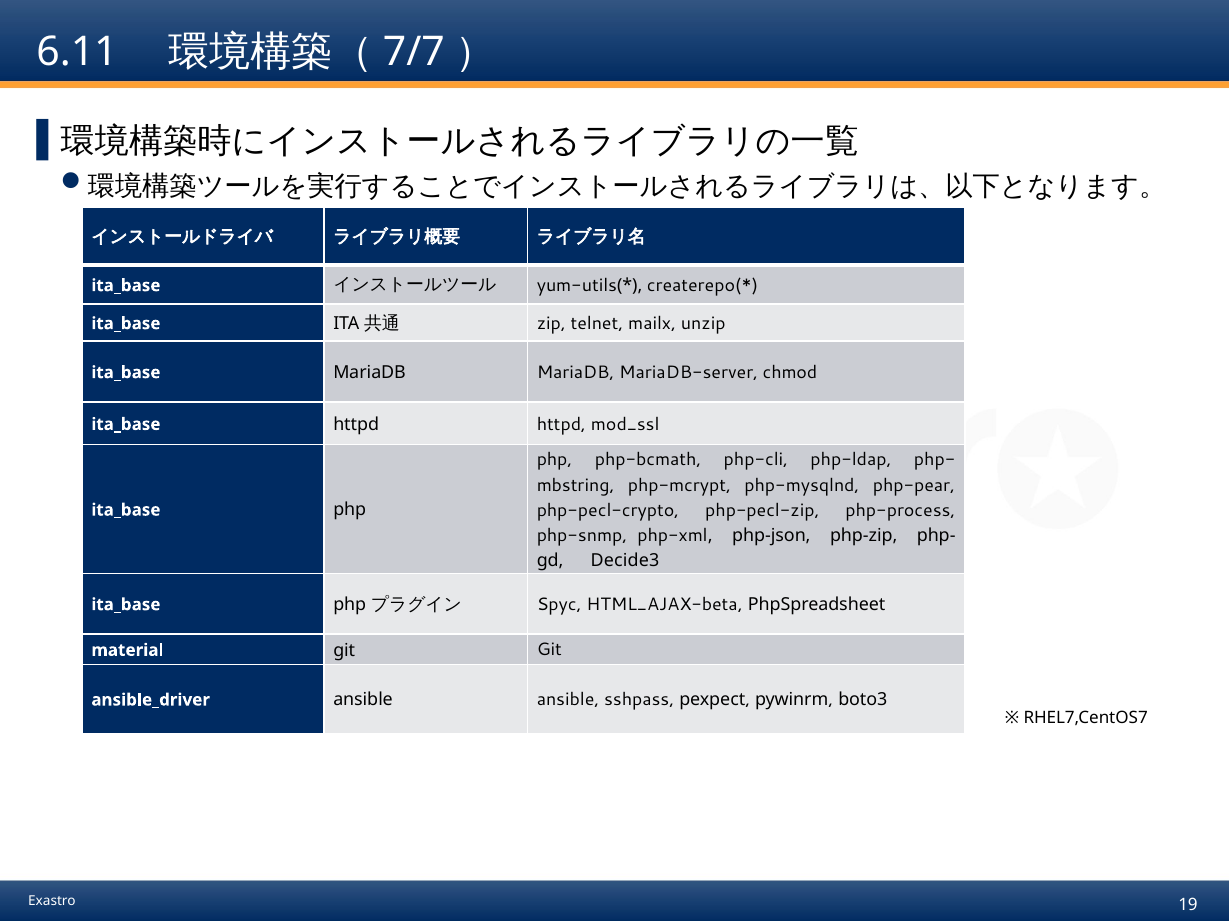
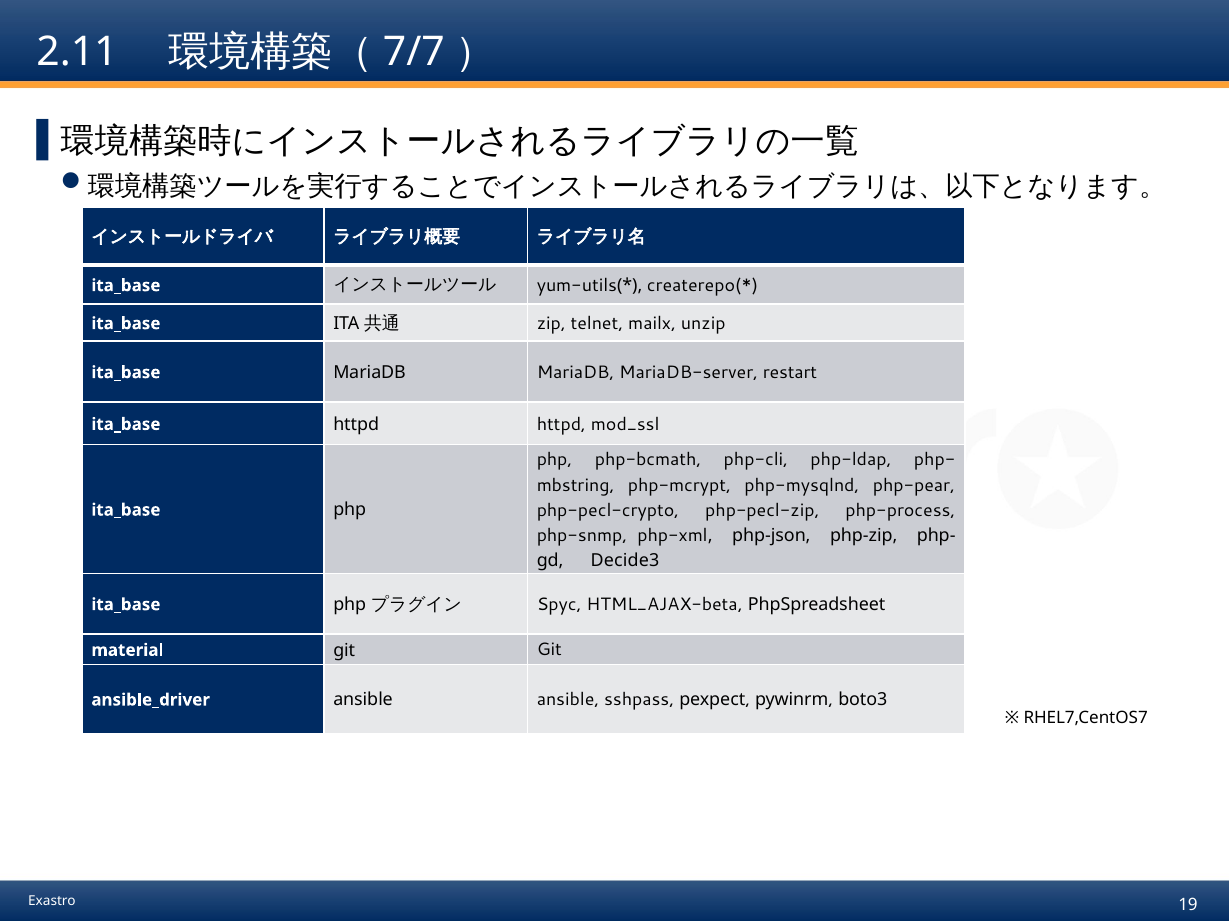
6.11: 6.11 -> 2.11
chmod: chmod -> restart
